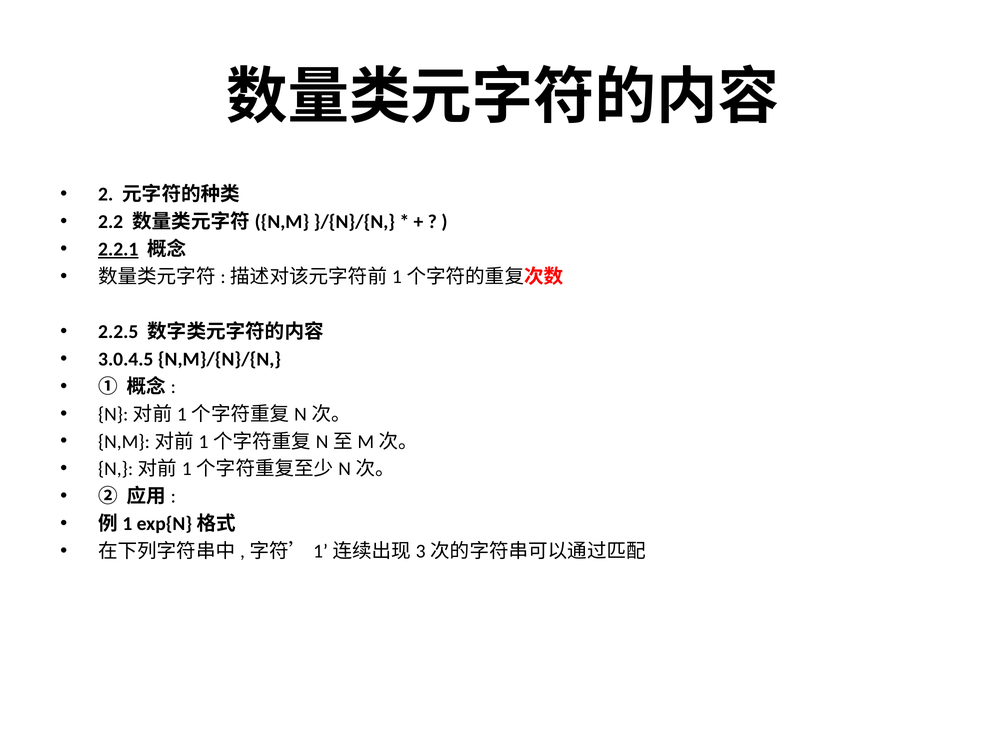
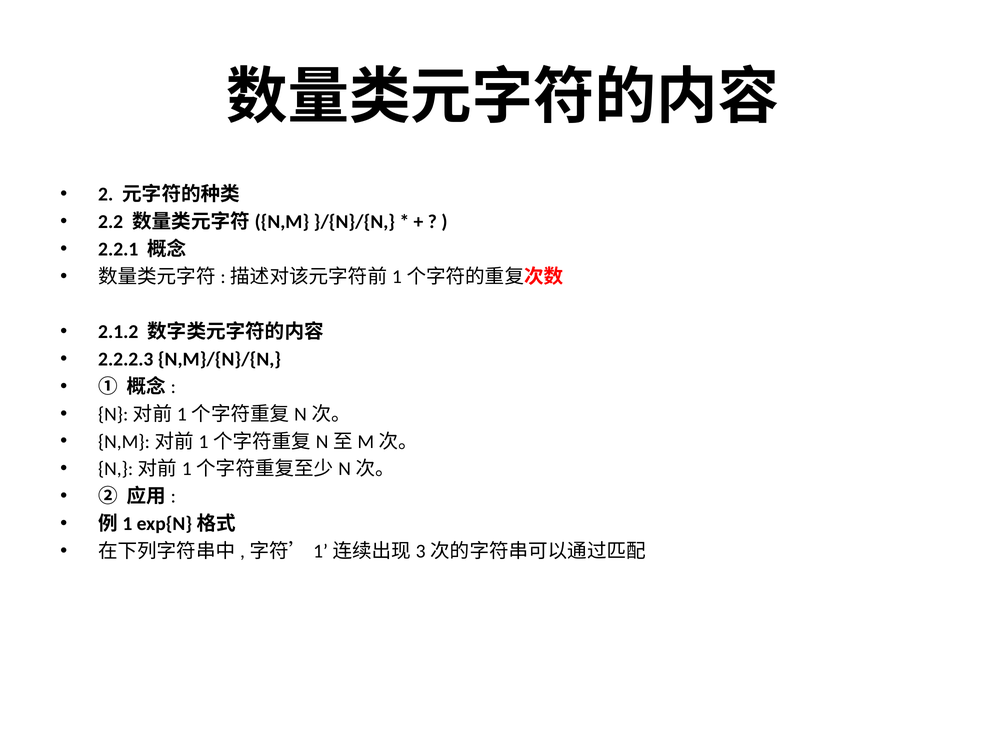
2.2.1 underline: present -> none
2.2.5: 2.2.5 -> 2.1.2
3.0.4.5: 3.0.4.5 -> 2.2.2.3
